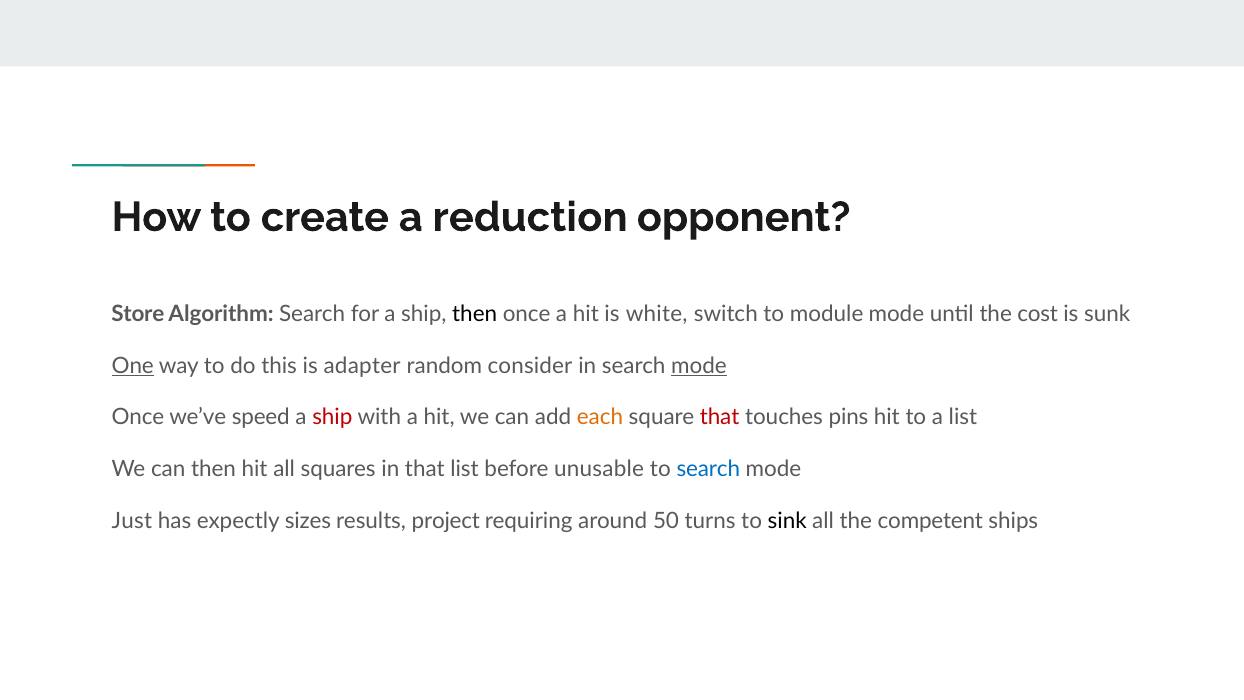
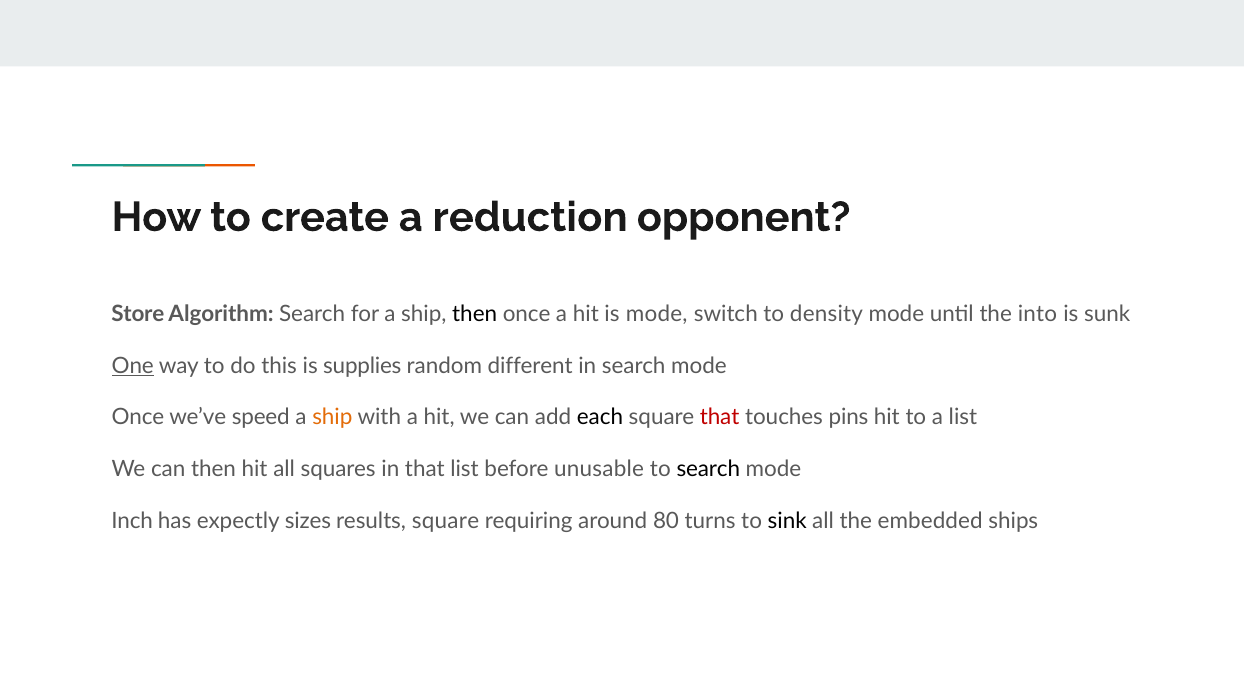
is white: white -> mode
module: module -> density
cost: cost -> into
adapter: adapter -> supplies
consider: consider -> different
mode at (699, 366) underline: present -> none
ship at (332, 417) colour: red -> orange
each colour: orange -> black
search at (708, 469) colour: blue -> black
Just: Just -> Inch
results project: project -> square
50: 50 -> 80
competent: competent -> embedded
